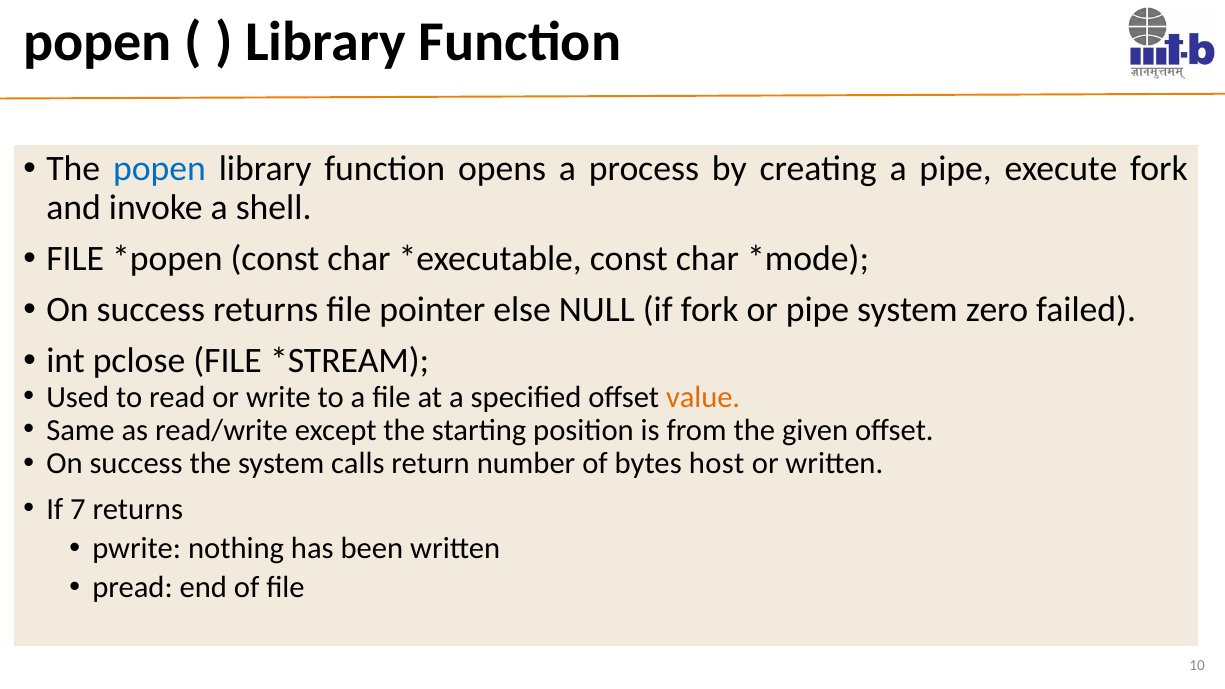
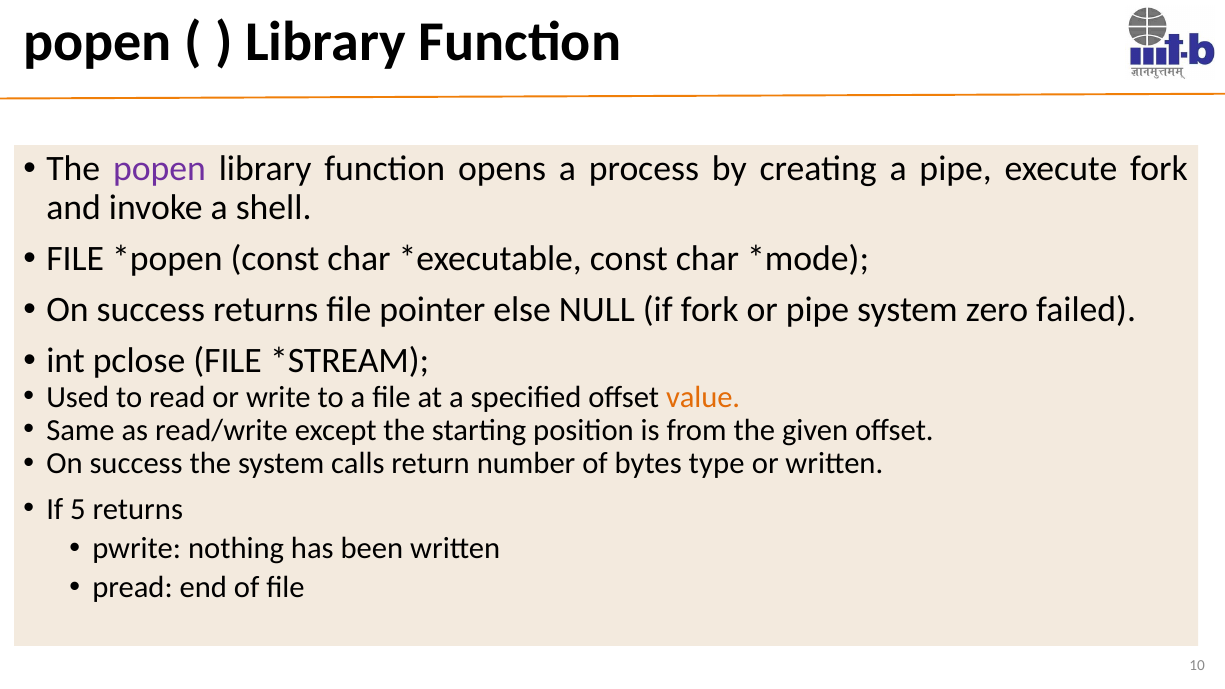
popen at (159, 169) colour: blue -> purple
host: host -> type
7: 7 -> 5
